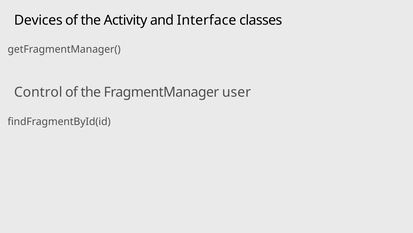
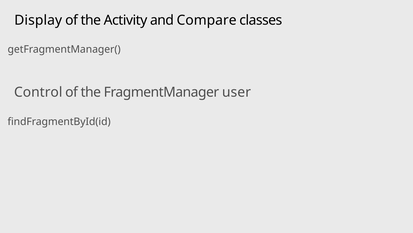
Devices: Devices -> Display
Interface: Interface -> Compare
